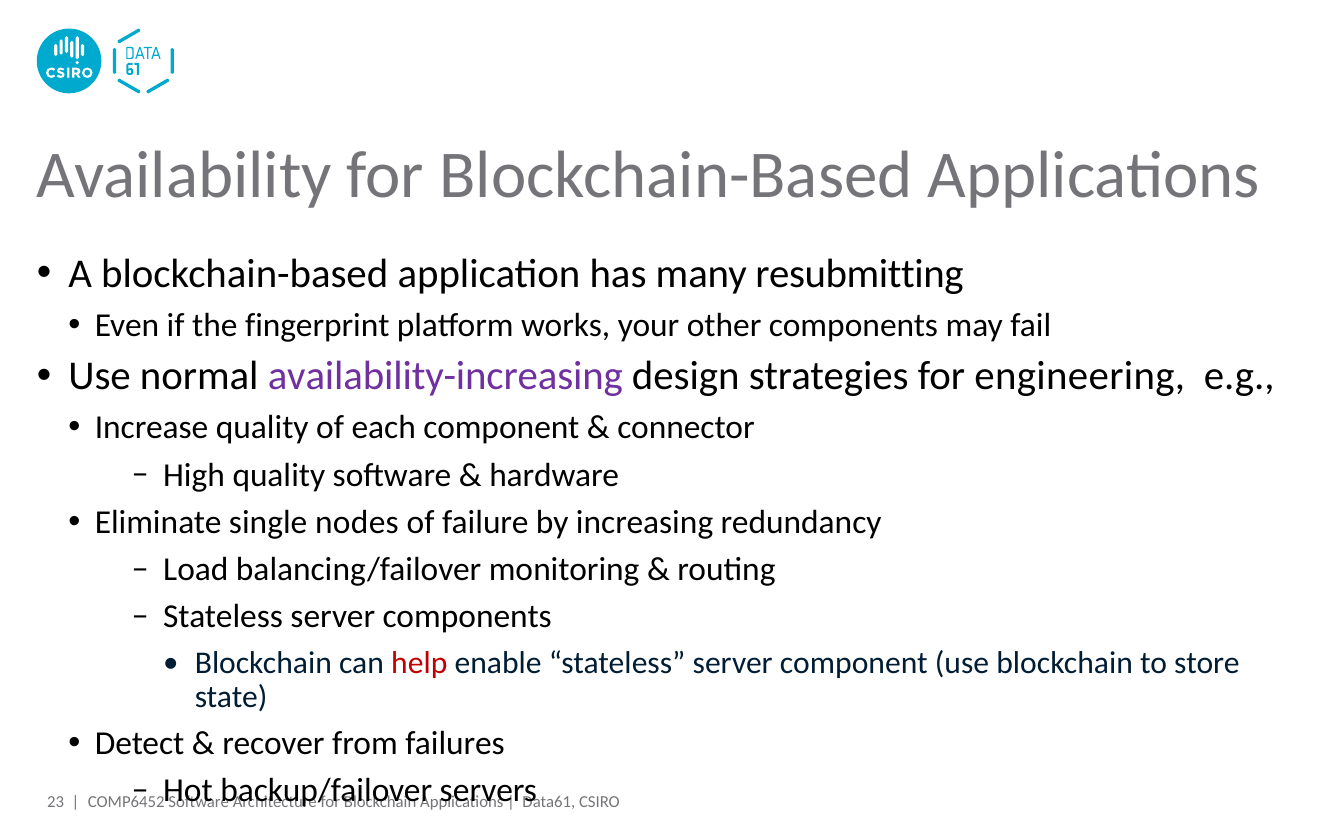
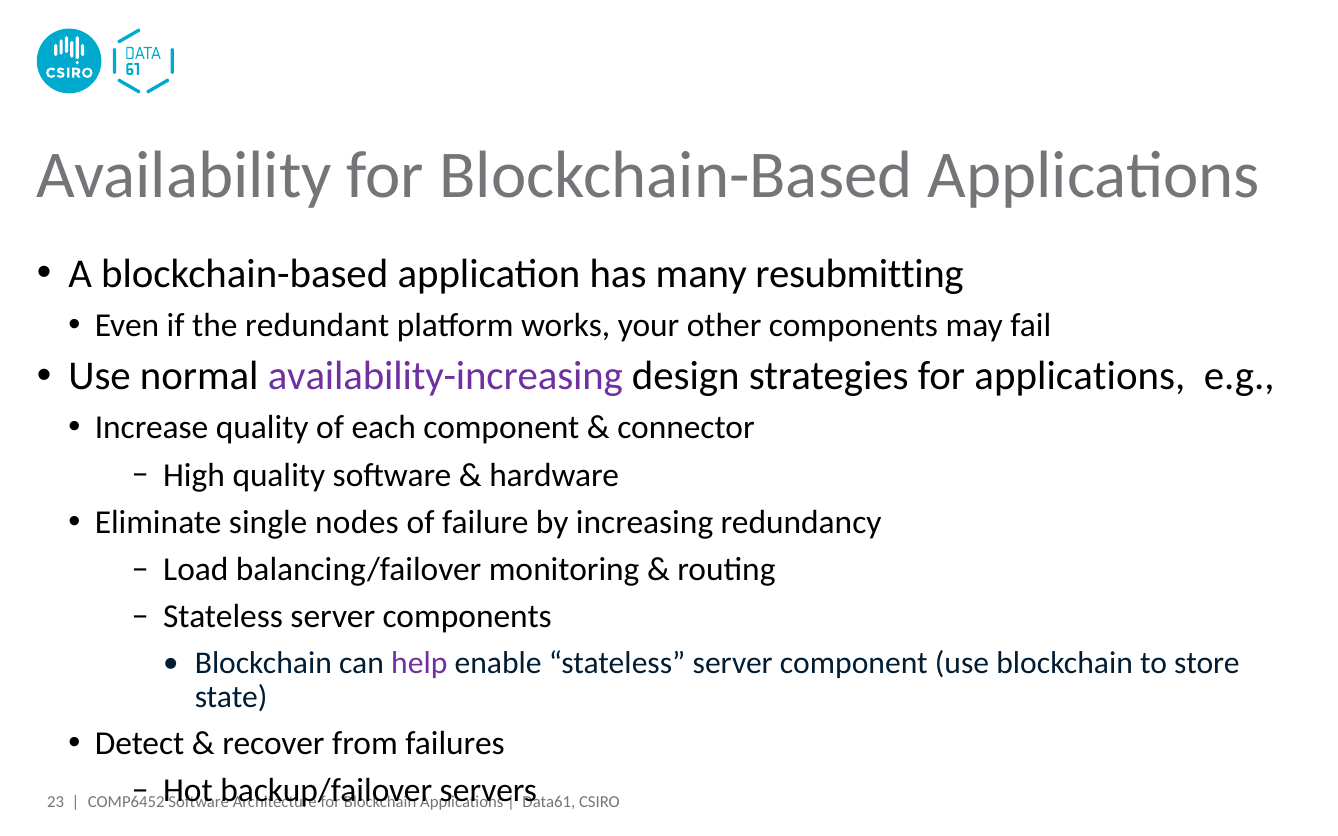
fingerprint: fingerprint -> redundant
for engineering: engineering -> applications
help colour: red -> purple
